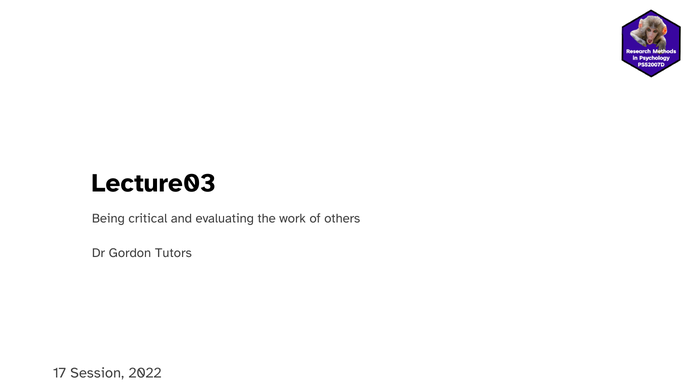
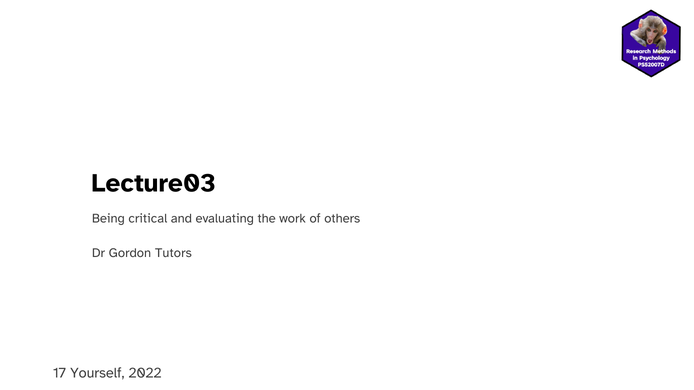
Session: Session -> Yourself
